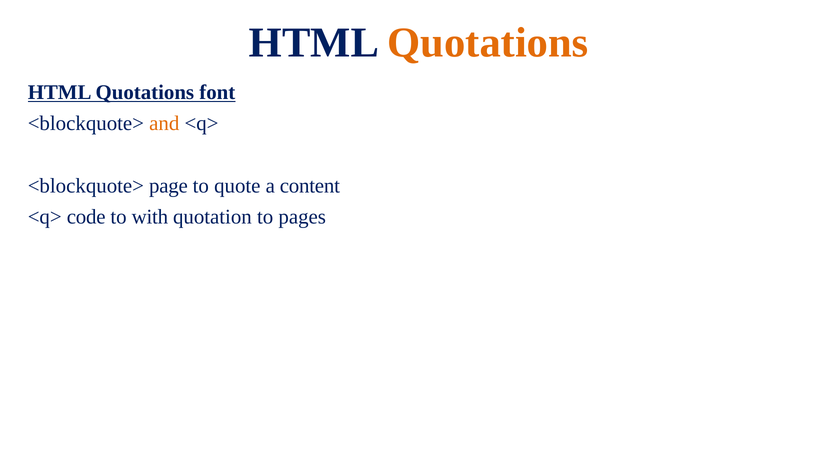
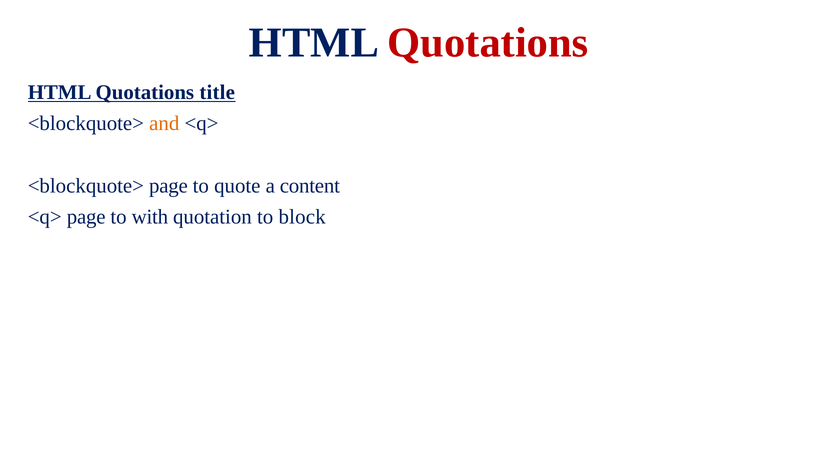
Quotations at (488, 43) colour: orange -> red
font: font -> title
<q> code: code -> page
pages: pages -> block
